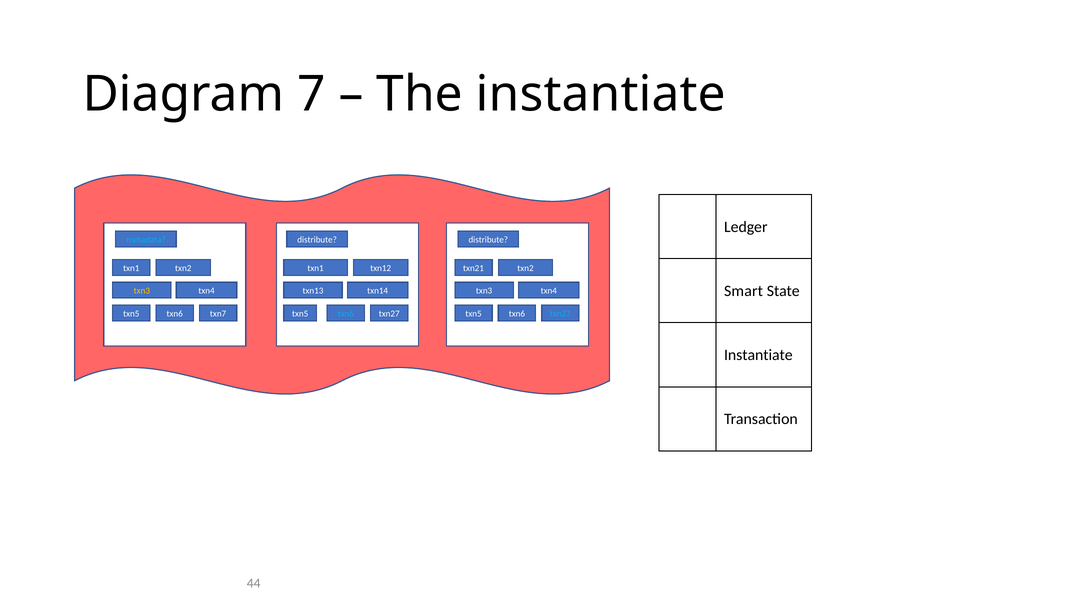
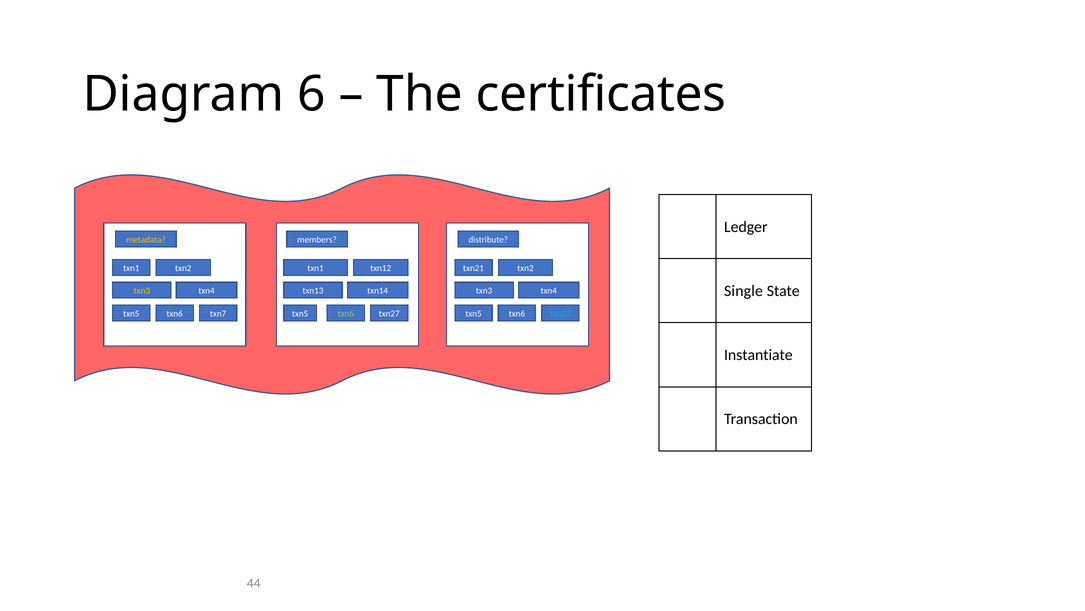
7: 7 -> 6
The instantiate: instantiate -> certificates
metadata colour: light blue -> yellow
distribute at (317, 239): distribute -> members
Smart: Smart -> Single
txn6 at (346, 313) colour: light blue -> light green
